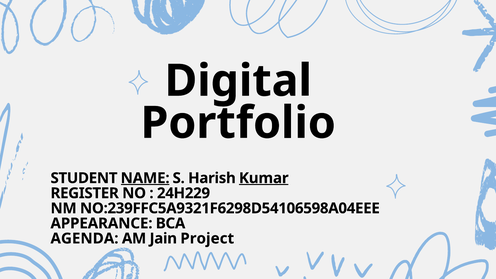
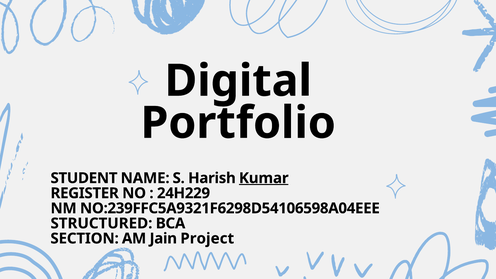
NAME underline: present -> none
APPEARANCE: APPEARANCE -> STRUCTURED
AGENDA: AGENDA -> SECTION
